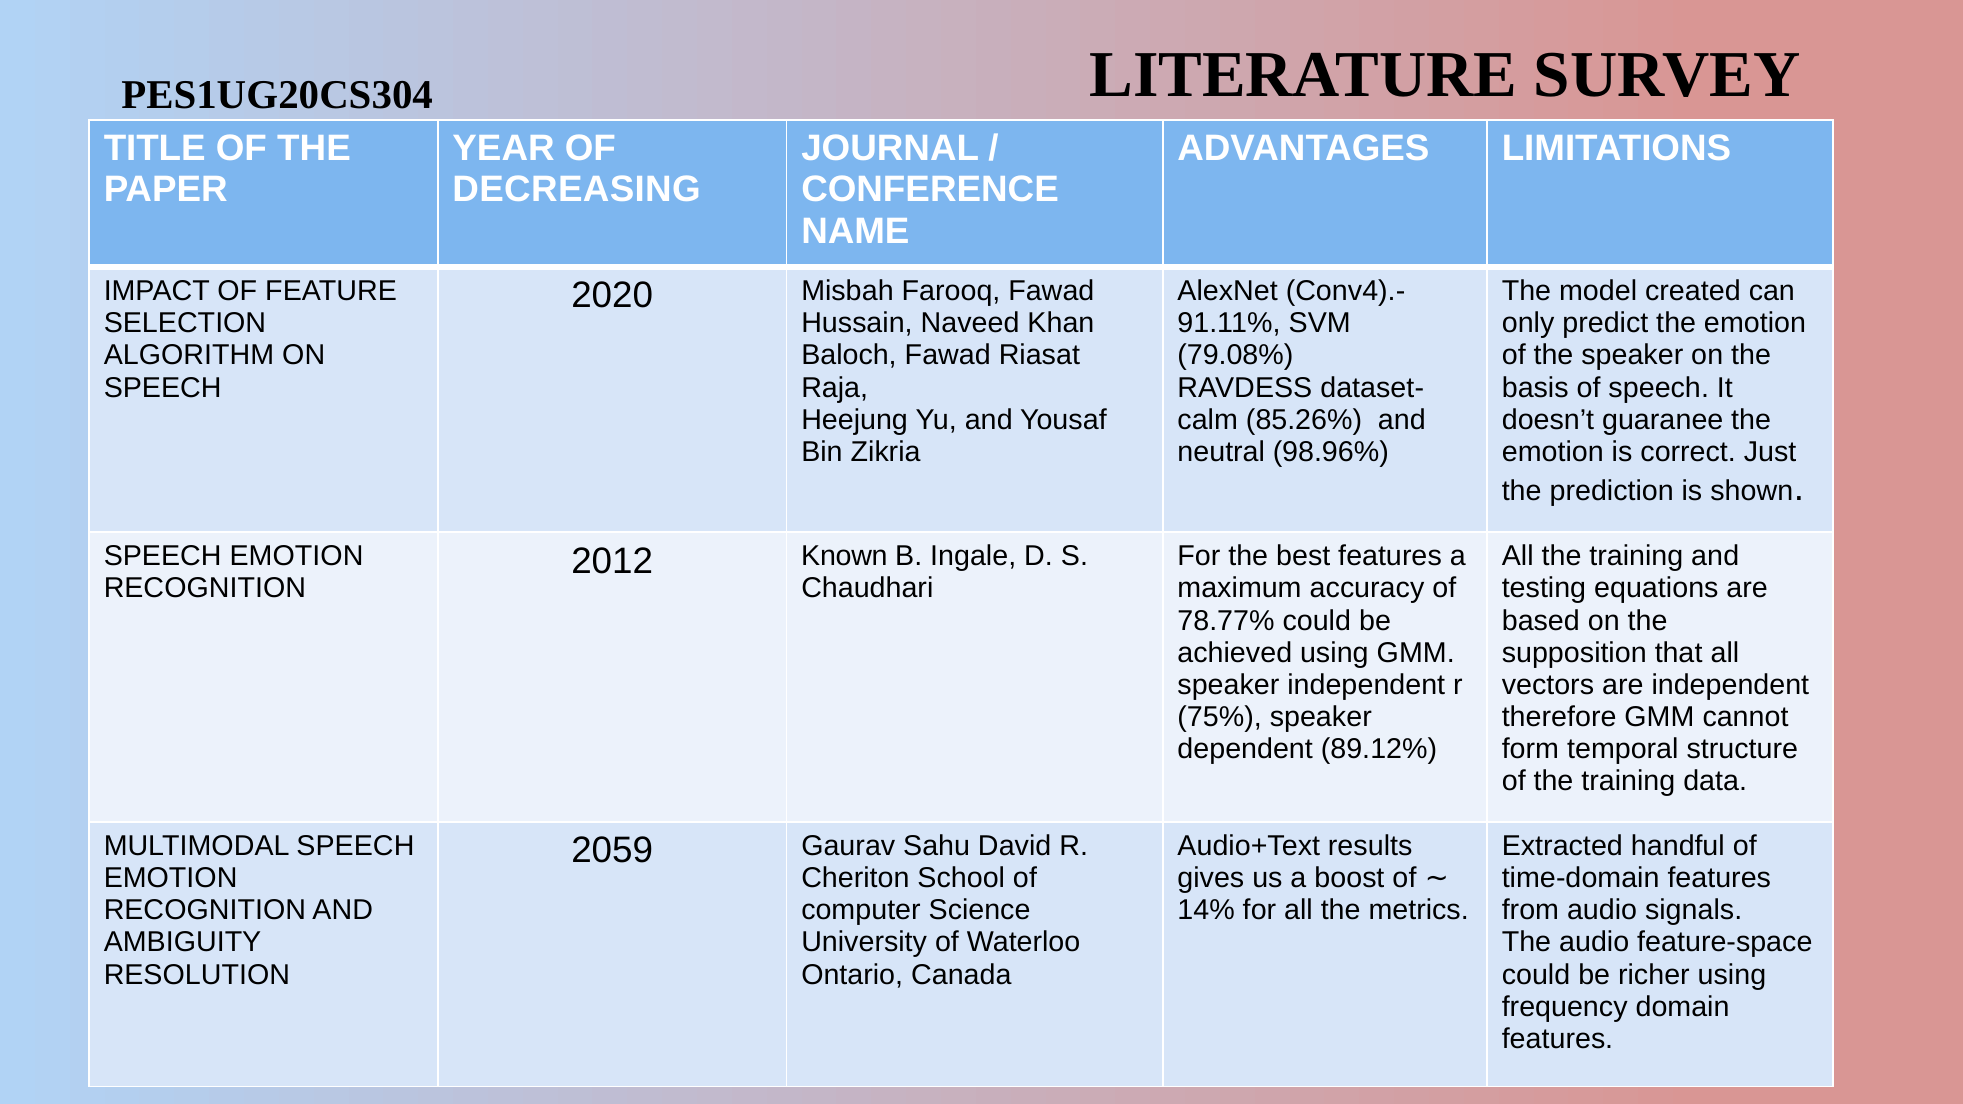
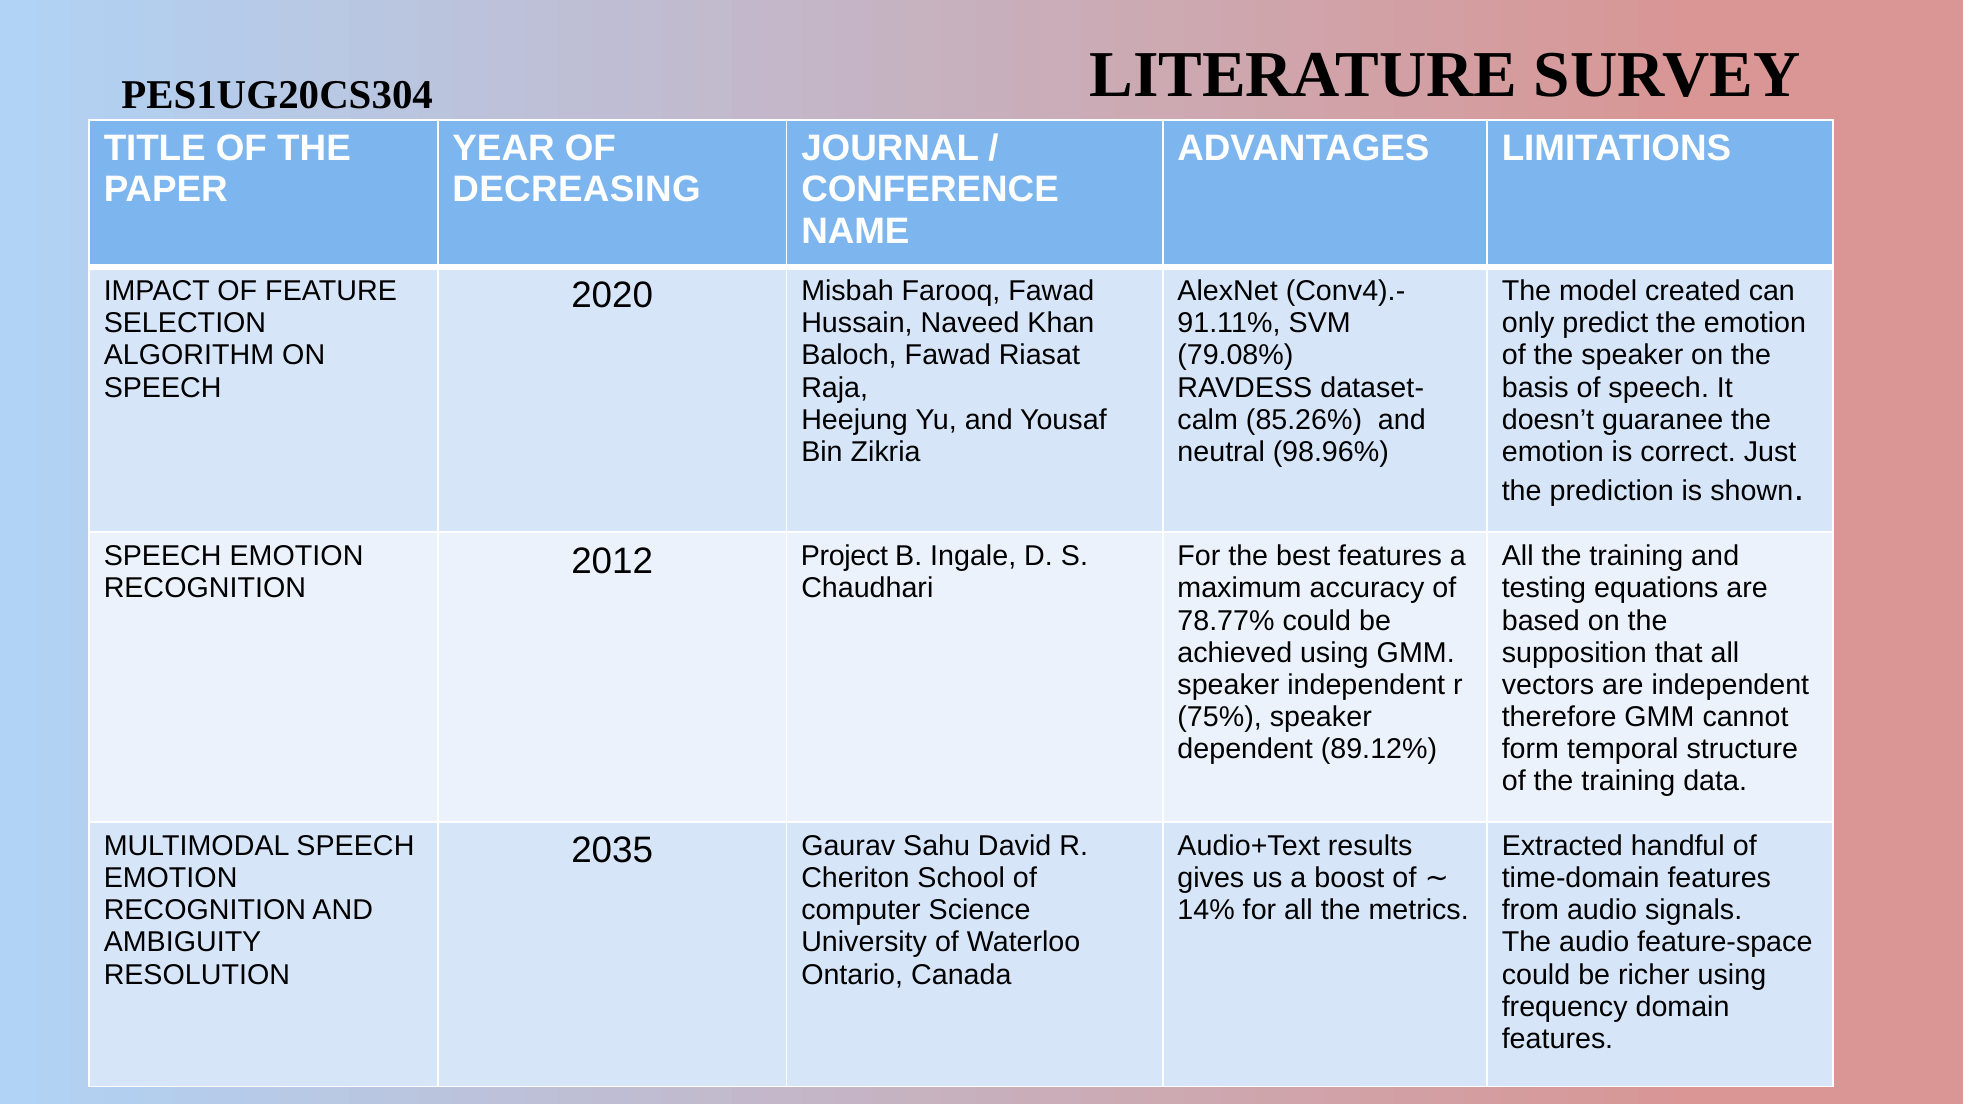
Known: Known -> Project
2059: 2059 -> 2035
